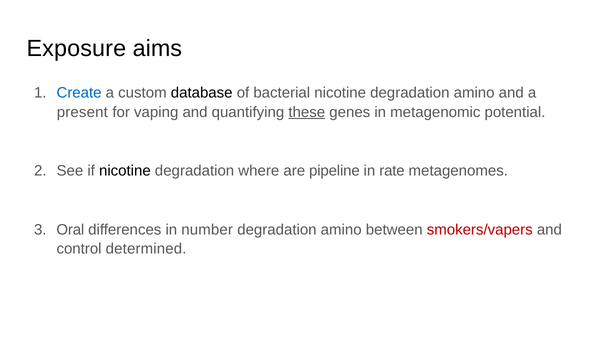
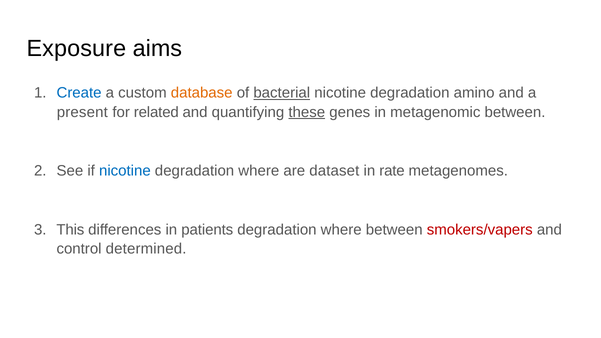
database colour: black -> orange
bacterial underline: none -> present
vaping: vaping -> related
metagenomic potential: potential -> between
nicotine at (125, 171) colour: black -> blue
pipeline: pipeline -> dataset
Oral: Oral -> This
number: number -> patients
amino at (341, 230): amino -> where
